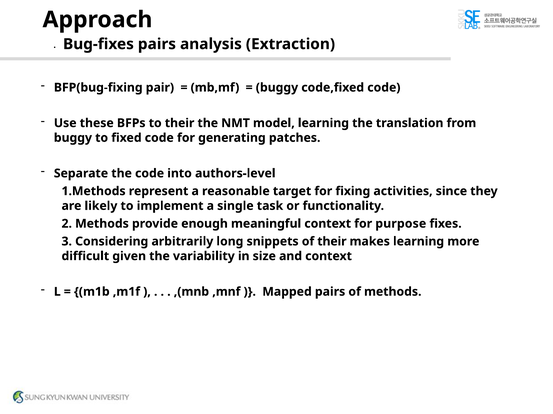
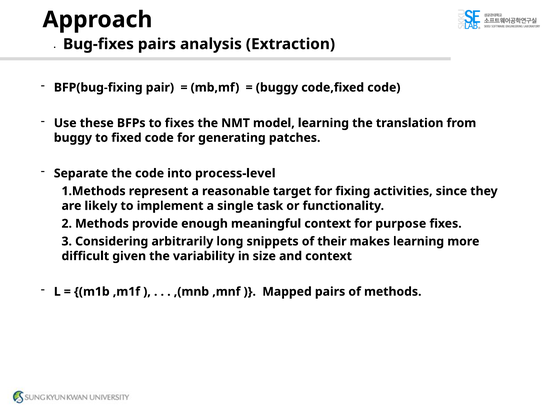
to their: their -> fixes
authors-level: authors-level -> process-level
